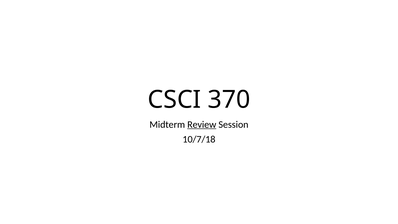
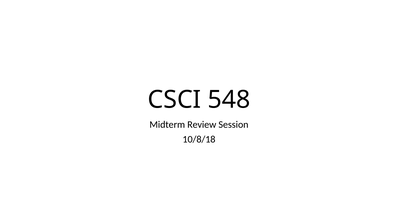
370: 370 -> 548
Review underline: present -> none
10/7/18: 10/7/18 -> 10/8/18
